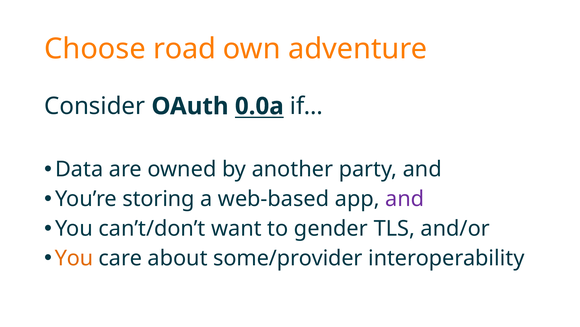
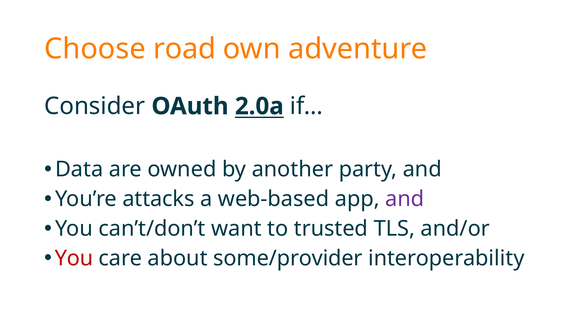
0.0a: 0.0a -> 2.0a
storing: storing -> attacks
gender: gender -> trusted
You at (74, 258) colour: orange -> red
